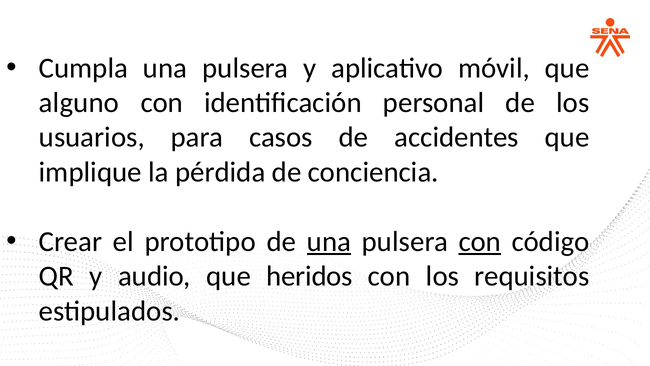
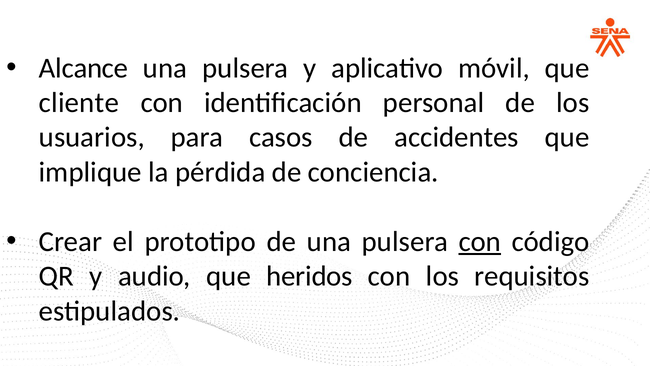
Cumpla: Cumpla -> Alcance
alguno: alguno -> cliente
una at (329, 241) underline: present -> none
